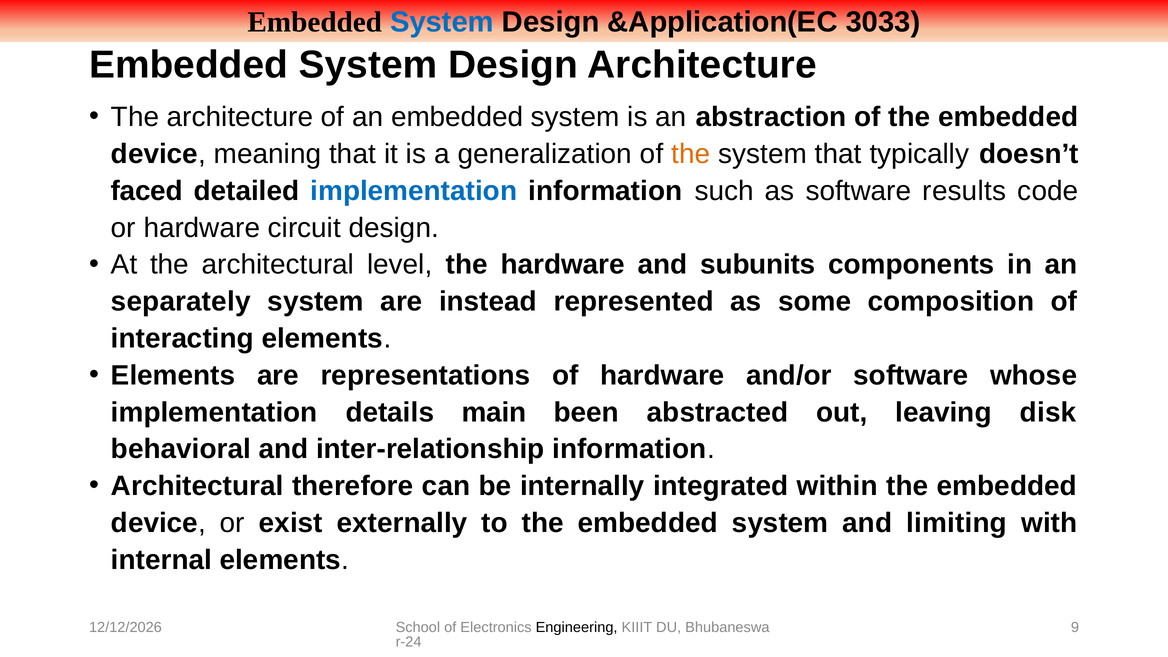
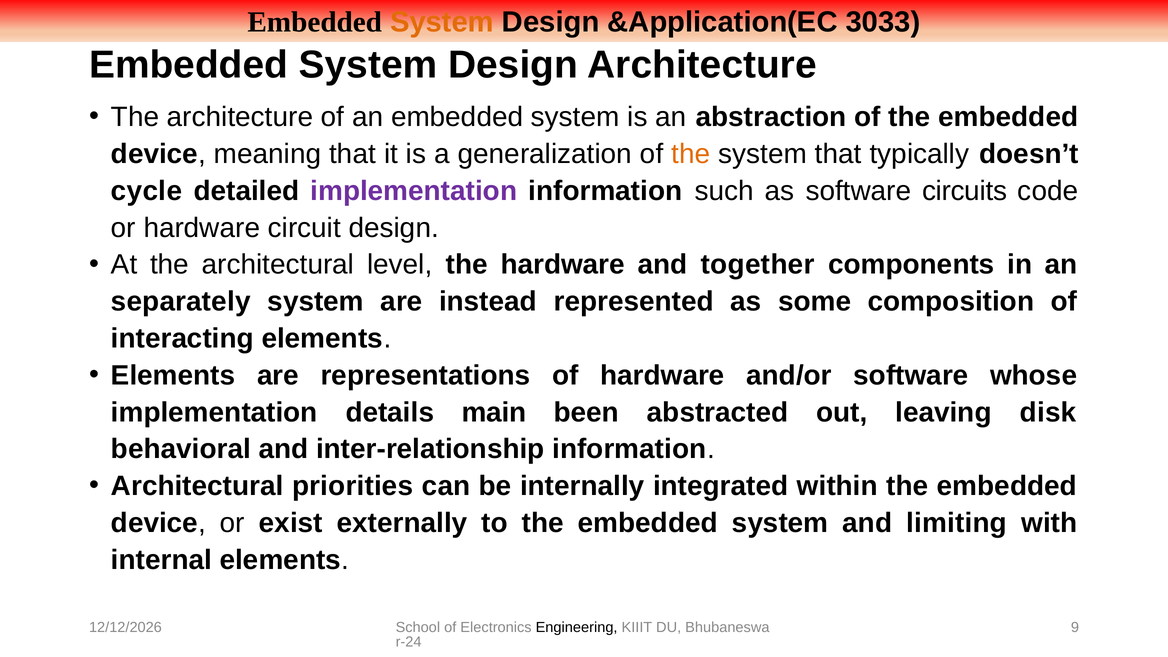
System at (442, 22) colour: blue -> orange
faced: faced -> cycle
implementation at (414, 191) colour: blue -> purple
results: results -> circuits
subunits: subunits -> together
therefore: therefore -> priorities
